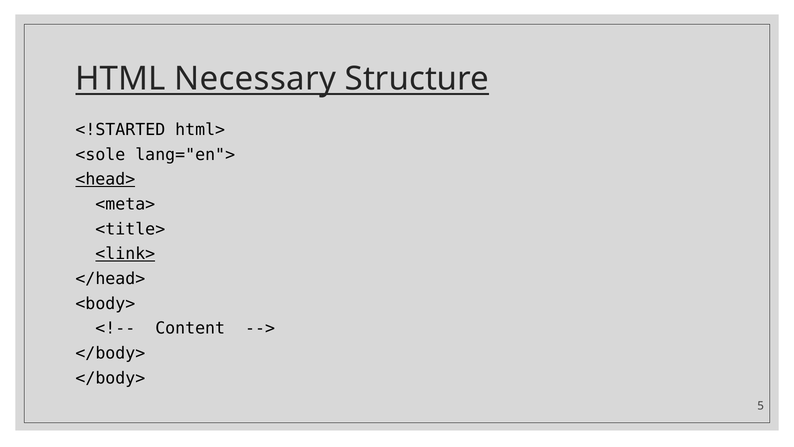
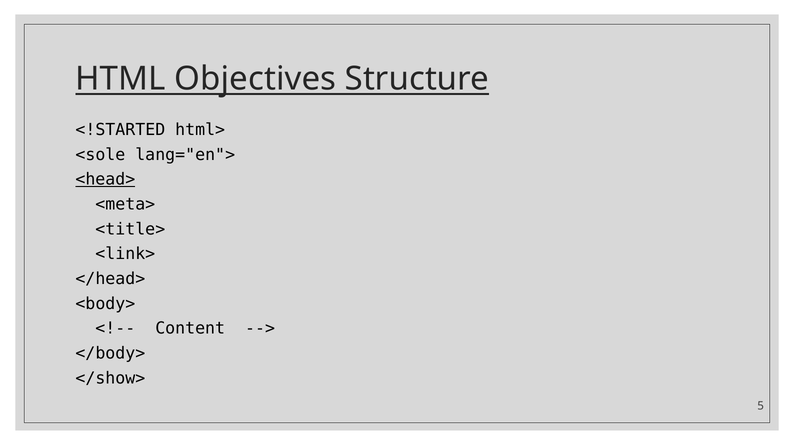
Necessary: Necessary -> Objectives
<link> underline: present -> none
</body> at (110, 378): </body> -> </show>
